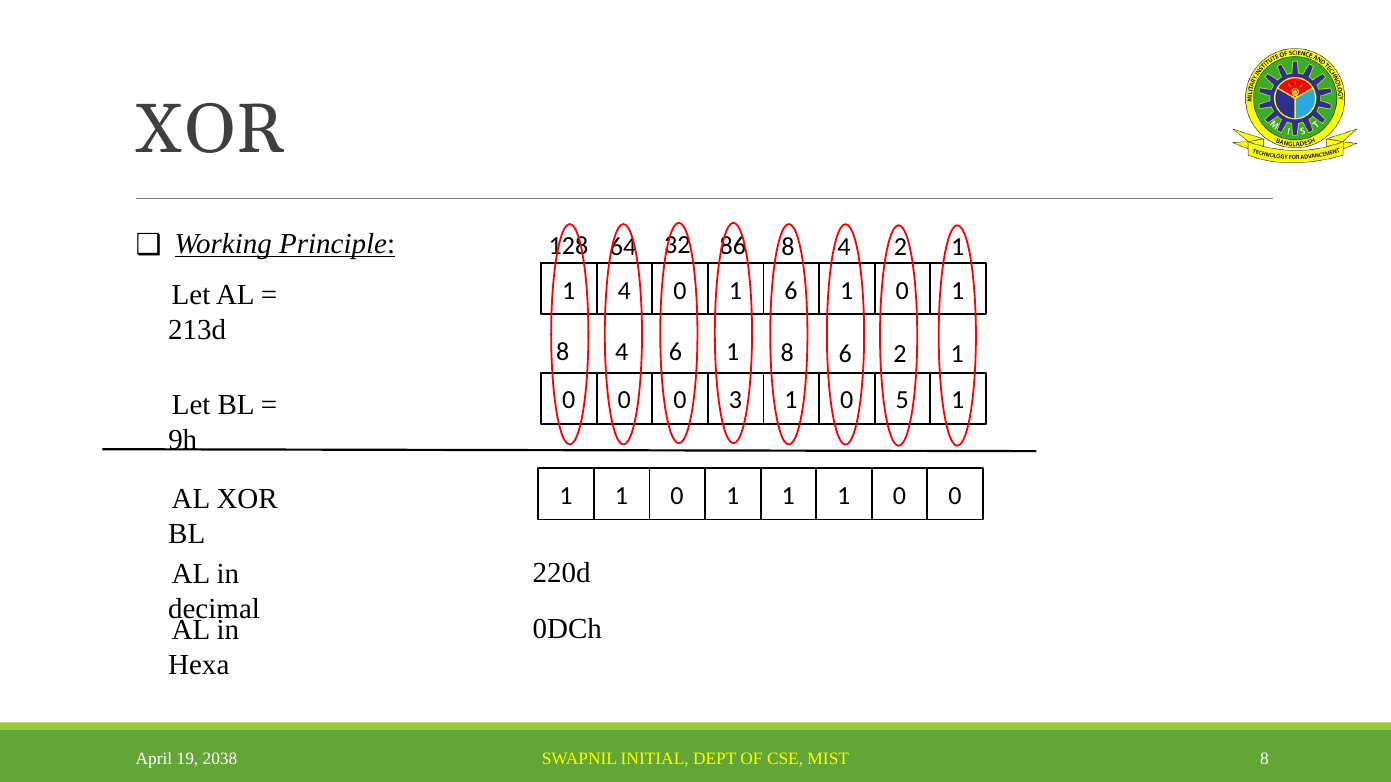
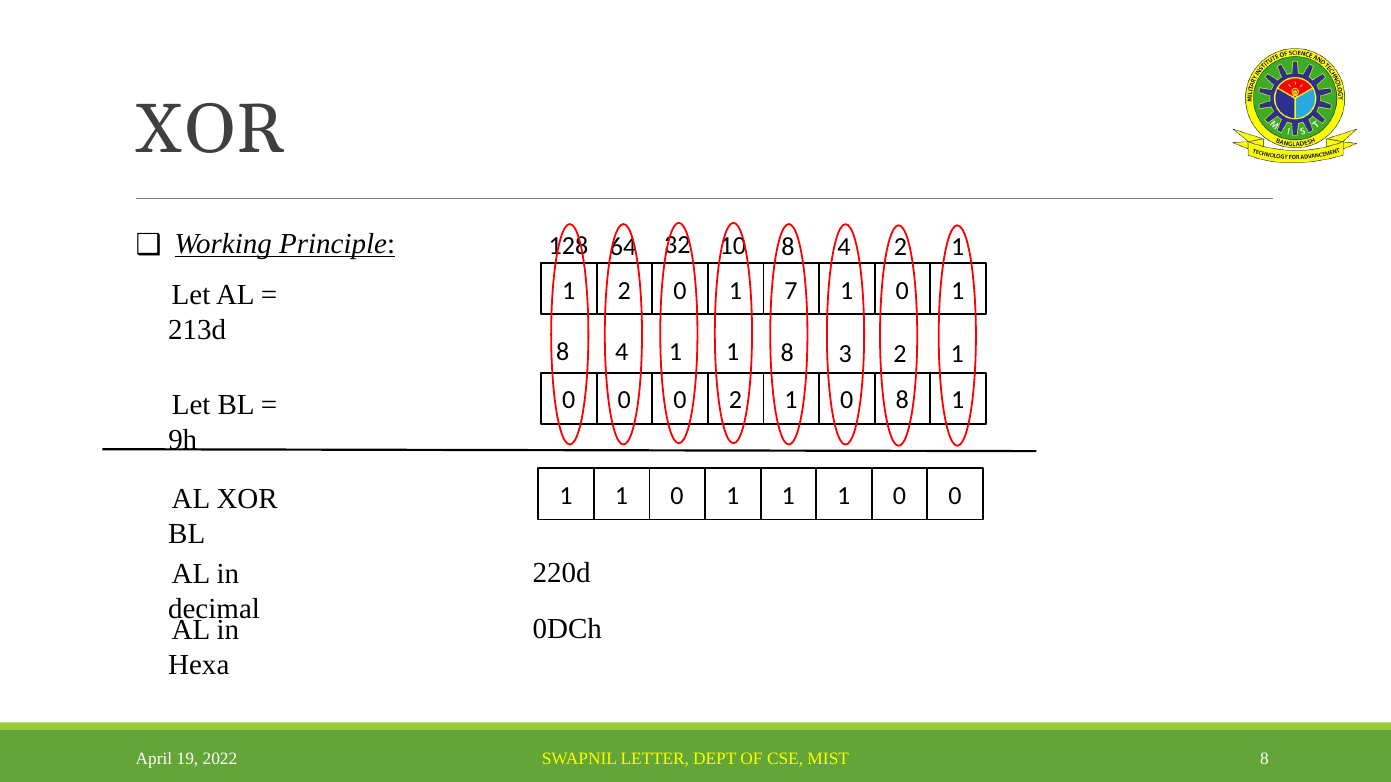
86: 86 -> 10
1 4: 4 -> 2
1 6: 6 -> 7
4 6: 6 -> 1
8 6: 6 -> 3
0 3: 3 -> 2
0 5: 5 -> 8
2038: 2038 -> 2022
INITIAL: INITIAL -> LETTER
